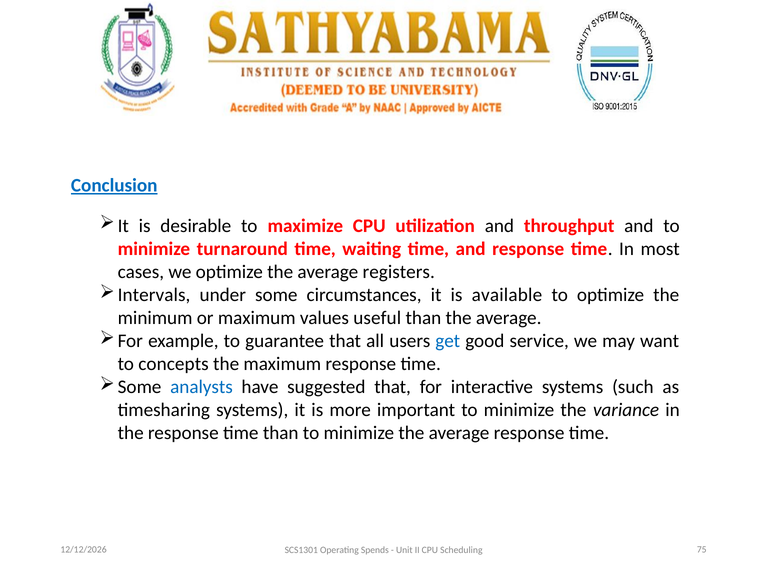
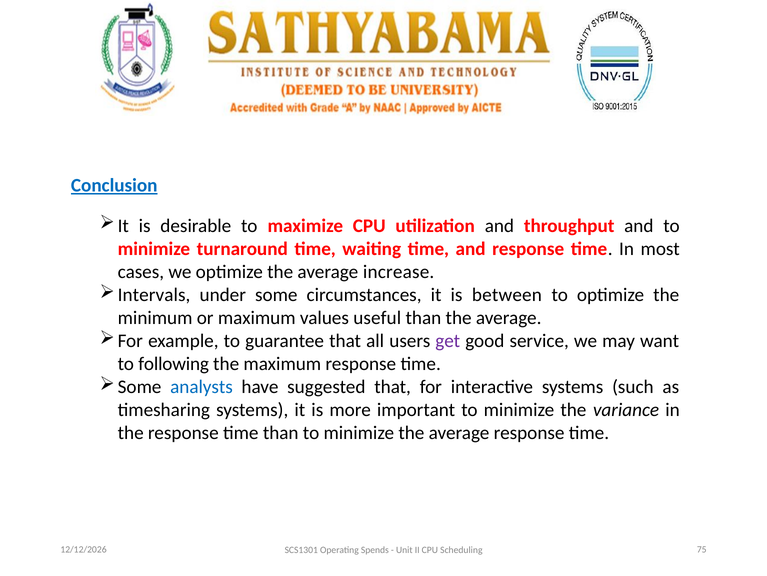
registers: registers -> increase
available: available -> between
get colour: blue -> purple
concepts: concepts -> following
